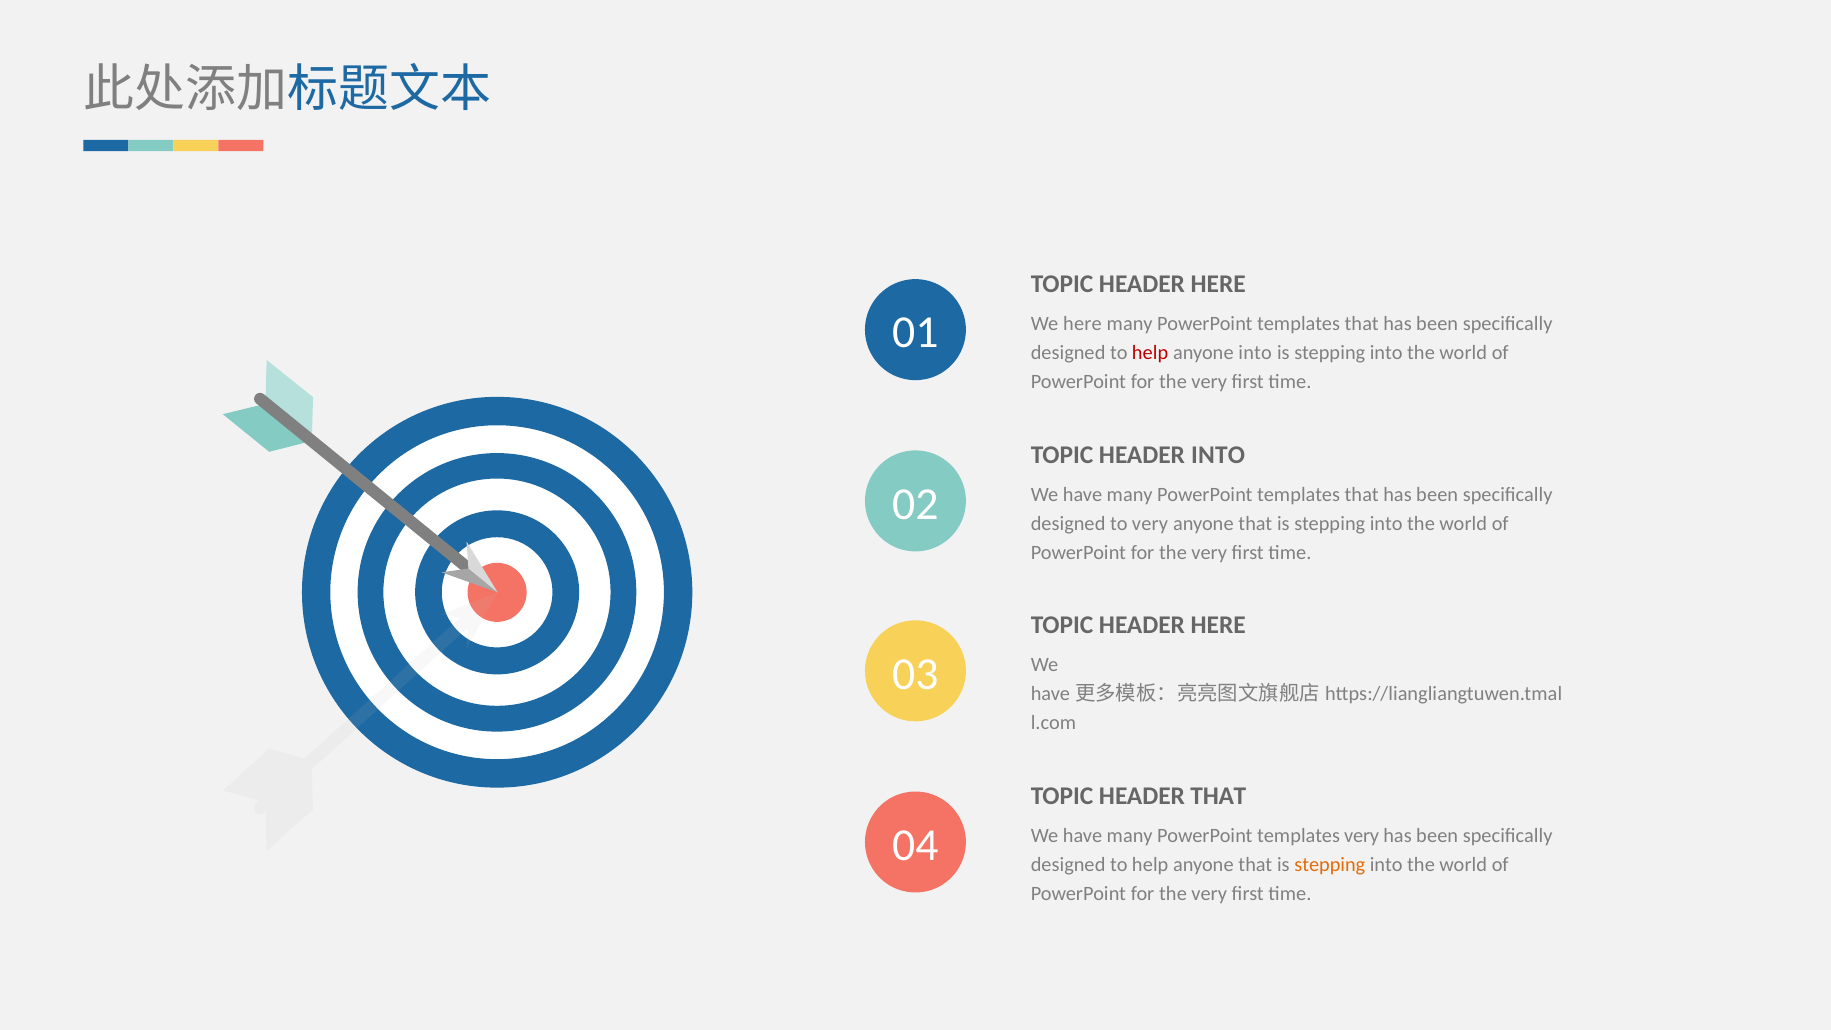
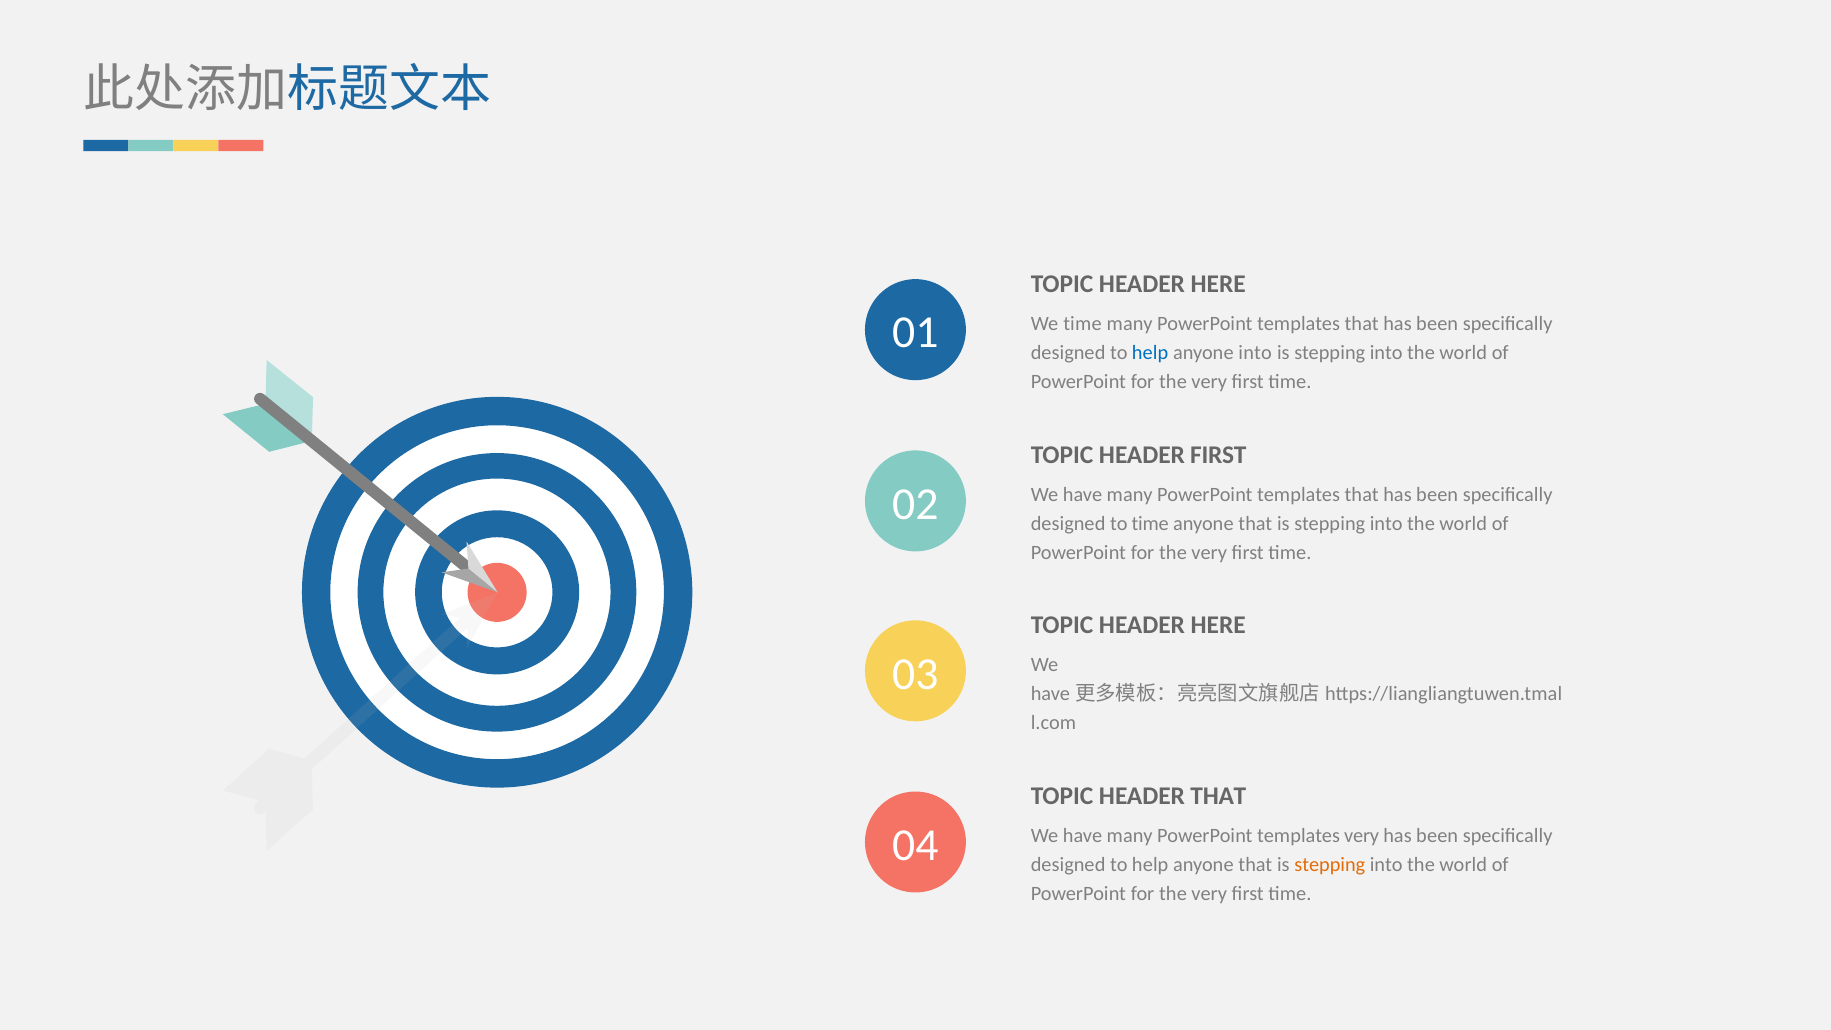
We here: here -> time
help at (1150, 352) colour: red -> blue
HEADER INTO: INTO -> FIRST
to very: very -> time
